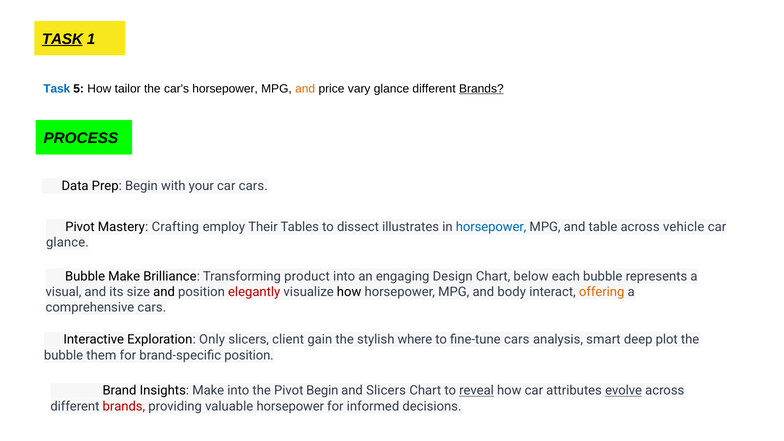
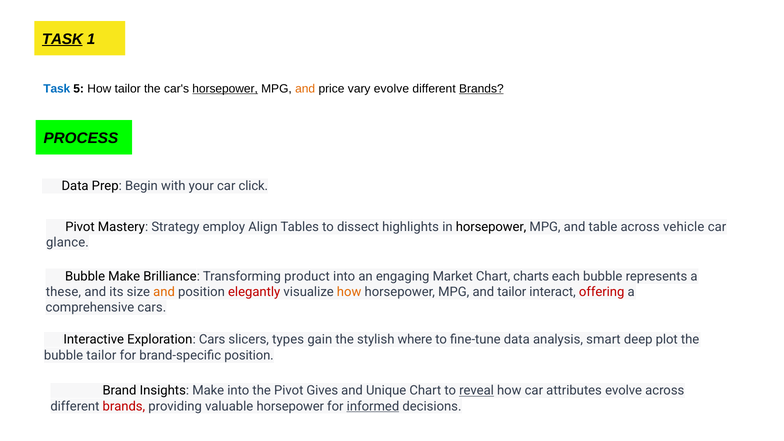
horsepower at (225, 89) underline: none -> present
vary glance: glance -> evolve
car cars: cars -> click
Crafting: Crafting -> Strategy
Their: Their -> Align
illustrates: illustrates -> highlights
horsepower at (491, 227) colour: blue -> black
Design: Design -> Market
below: below -> charts
visual: visual -> these
and at (164, 292) colour: black -> orange
how at (349, 292) colour: black -> orange
and body: body -> tailor
offering colour: orange -> red
Exploration Only: Only -> Cars
client: client -> types
fine-tune cars: cars -> data
bubble them: them -> tailor
Pivot Begin: Begin -> Gives
and Slicers: Slicers -> Unique
evolve at (624, 391) underline: present -> none
informed underline: none -> present
